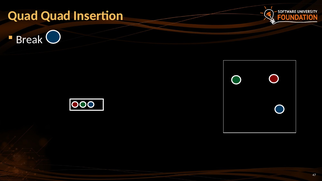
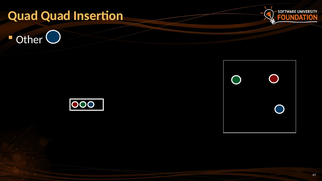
Break: Break -> Other
